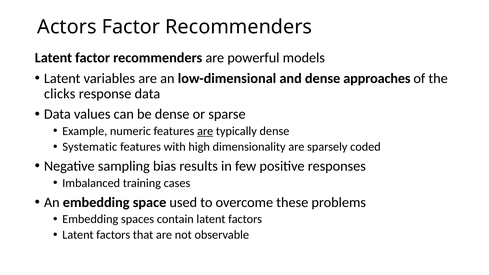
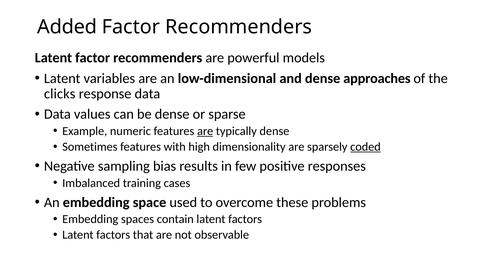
Actors: Actors -> Added
Systematic: Systematic -> Sometimes
coded underline: none -> present
